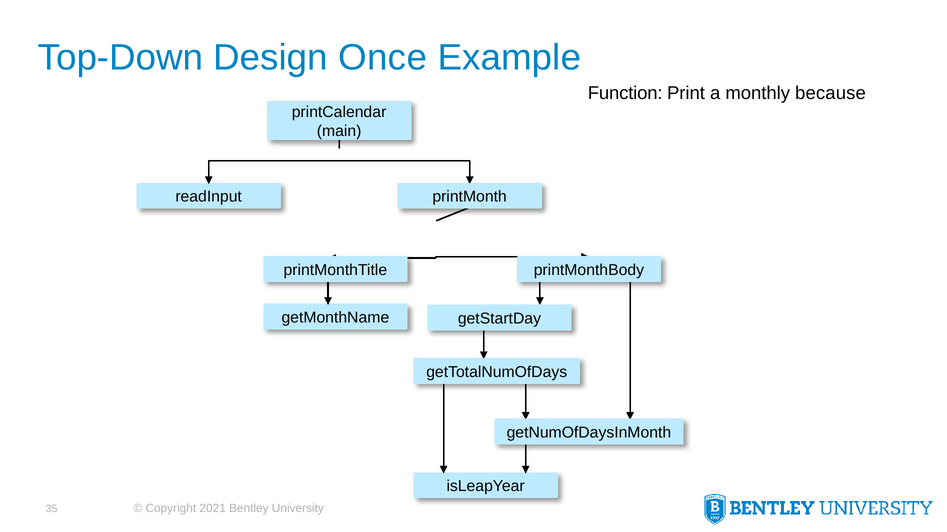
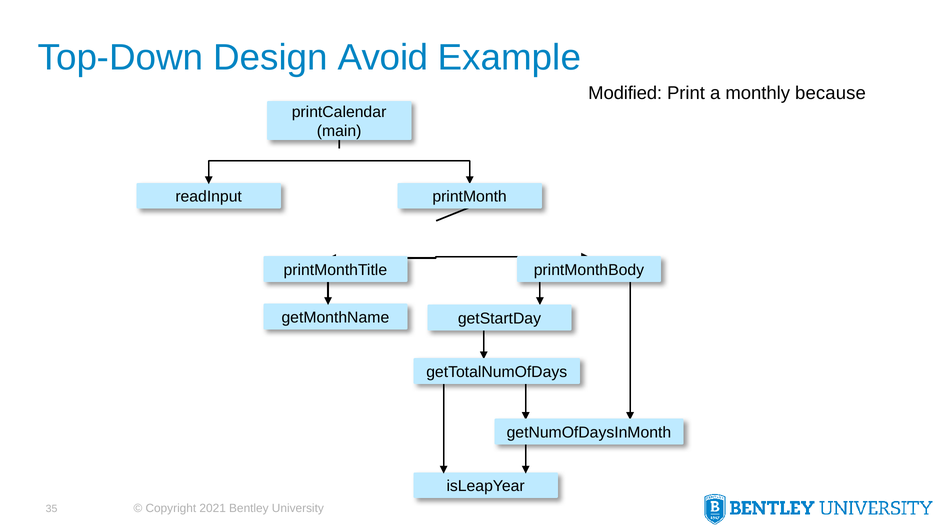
Once: Once -> Avoid
Function: Function -> Modified
